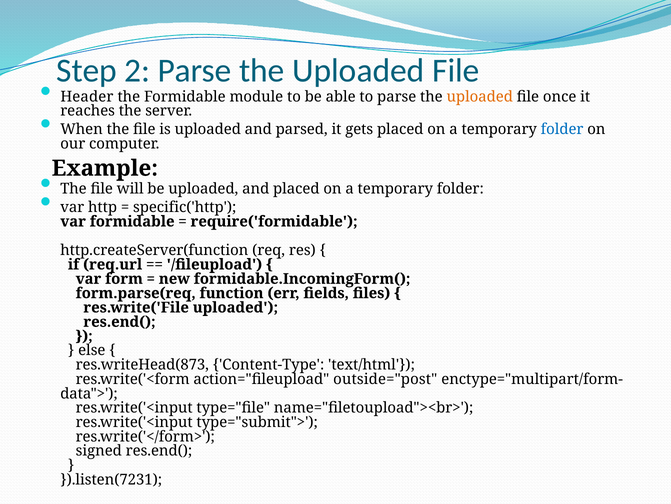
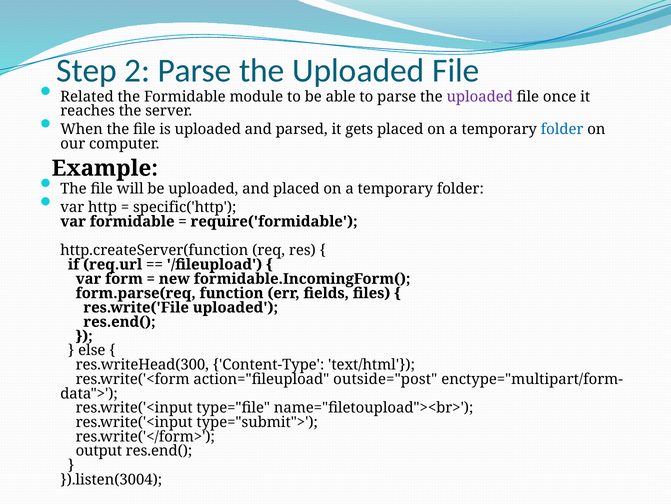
Header: Header -> Related
uploaded at (480, 97) colour: orange -> purple
res.writeHead(873: res.writeHead(873 -> res.writeHead(300
signed: signed -> output
}).listen(7231: }).listen(7231 -> }).listen(3004
